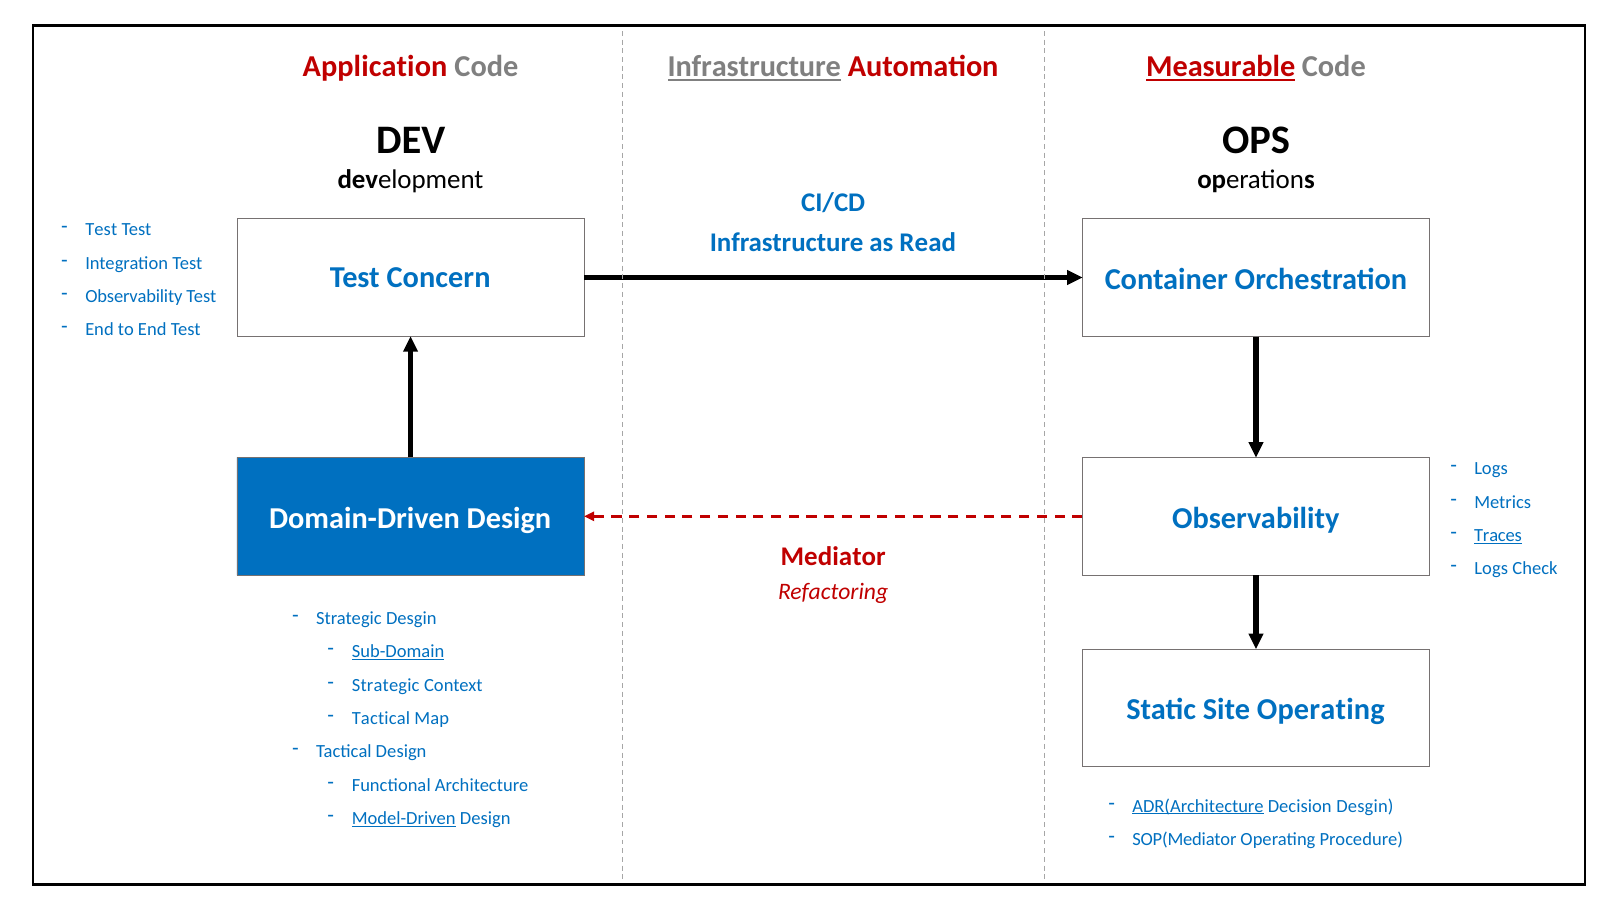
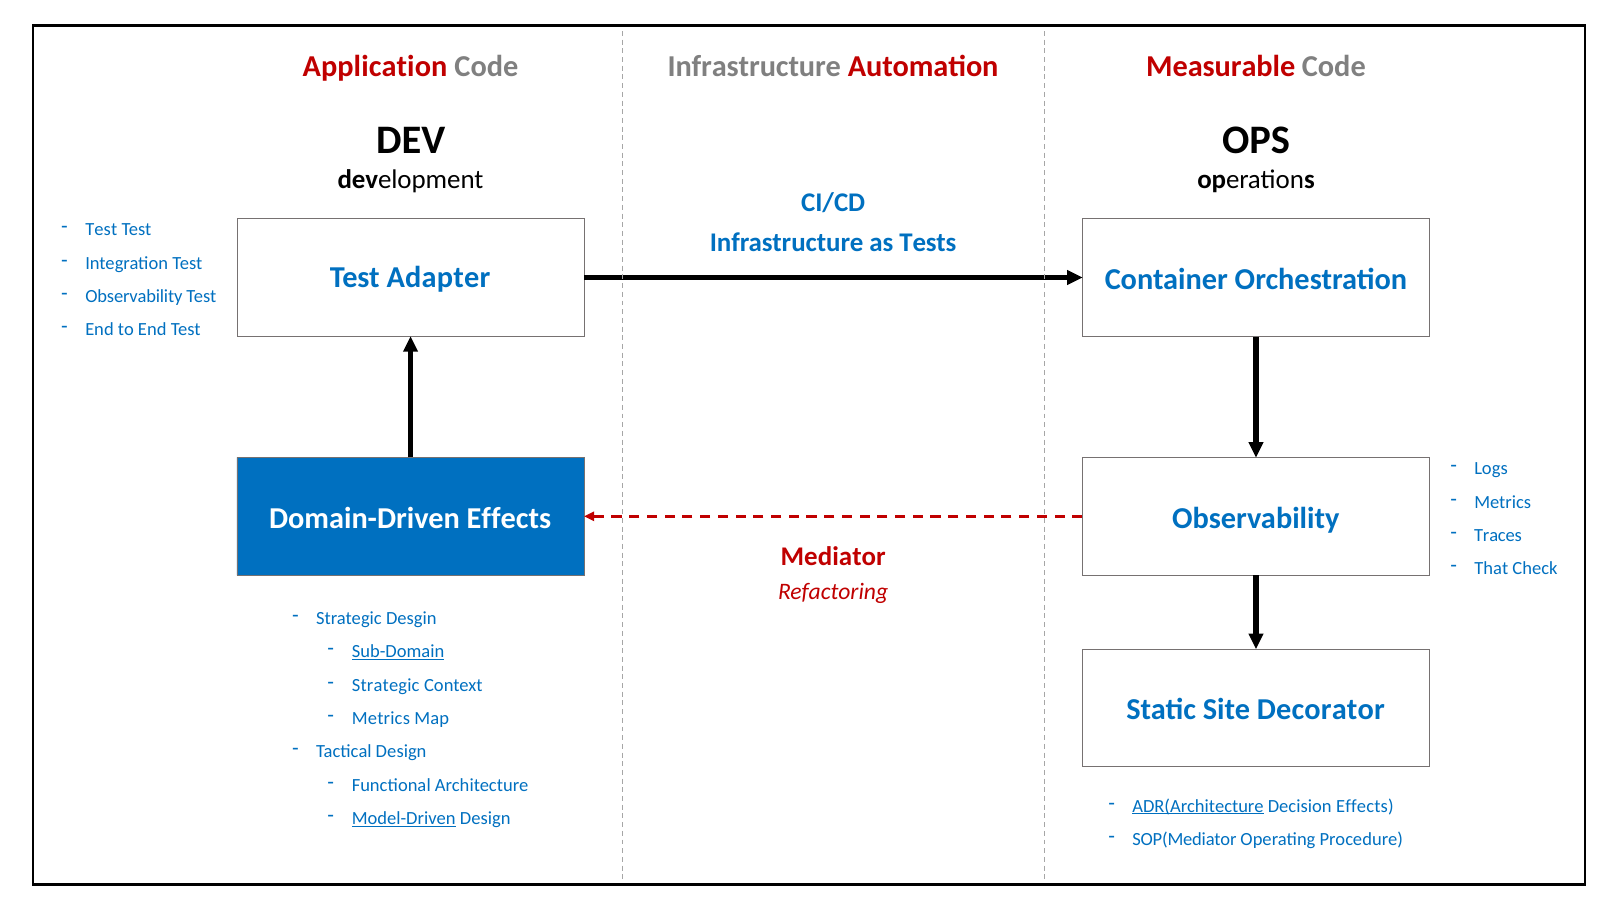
Infrastructure at (754, 67) underline: present -> none
Measurable underline: present -> none
Read: Read -> Tests
Concern: Concern -> Adapter
Domain-Driven Design: Design -> Effects
Traces underline: present -> none
Logs at (1491, 569): Logs -> That
Site Operating: Operating -> Decorator
Tactical at (381, 719): Tactical -> Metrics
Decision Desgin: Desgin -> Effects
